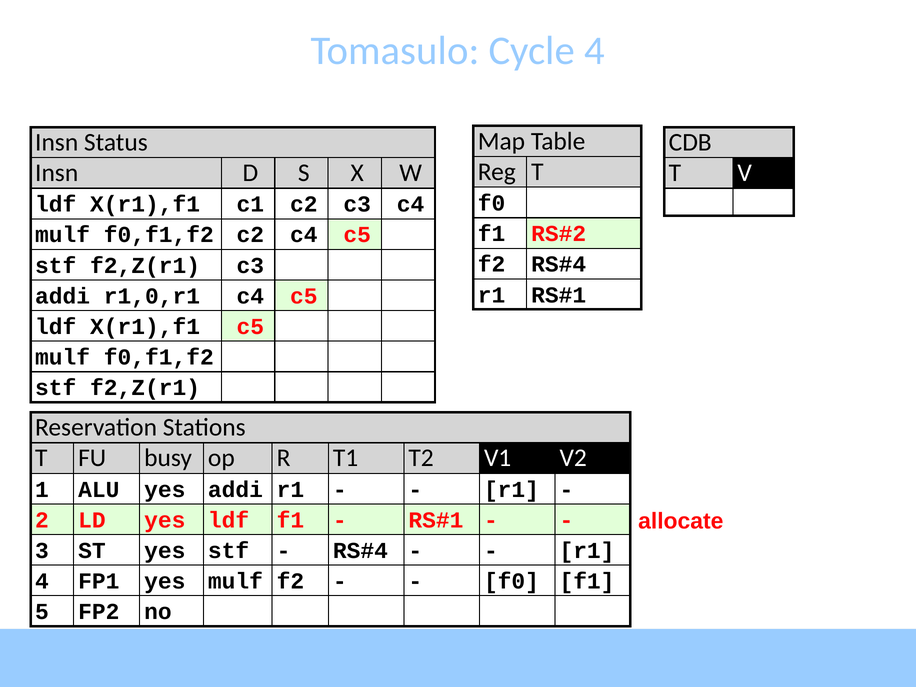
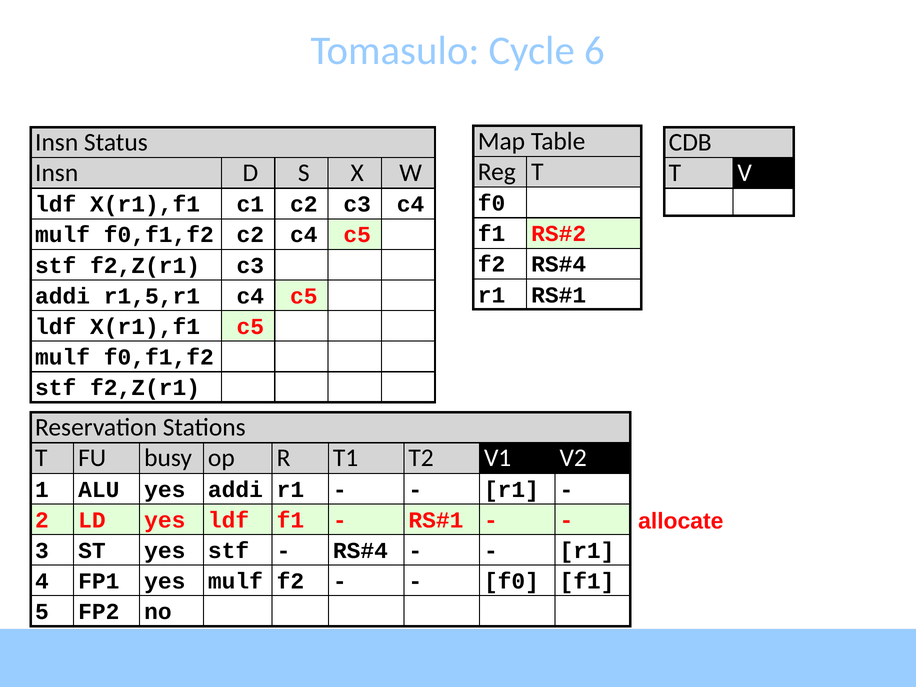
Cycle 4: 4 -> 6
r1,0,r1: r1,0,r1 -> r1,5,r1
